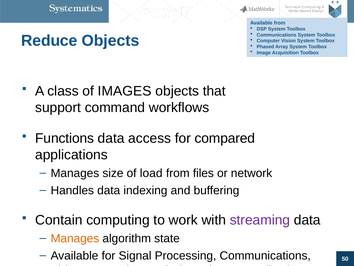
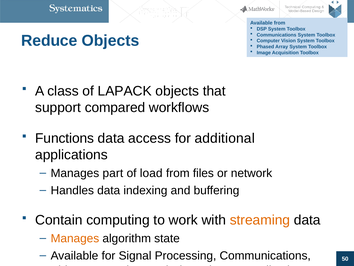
IMAGES: IMAGES -> LAPACK
command: command -> compared
compared: compared -> additional
size: size -> part
streaming colour: purple -> orange
